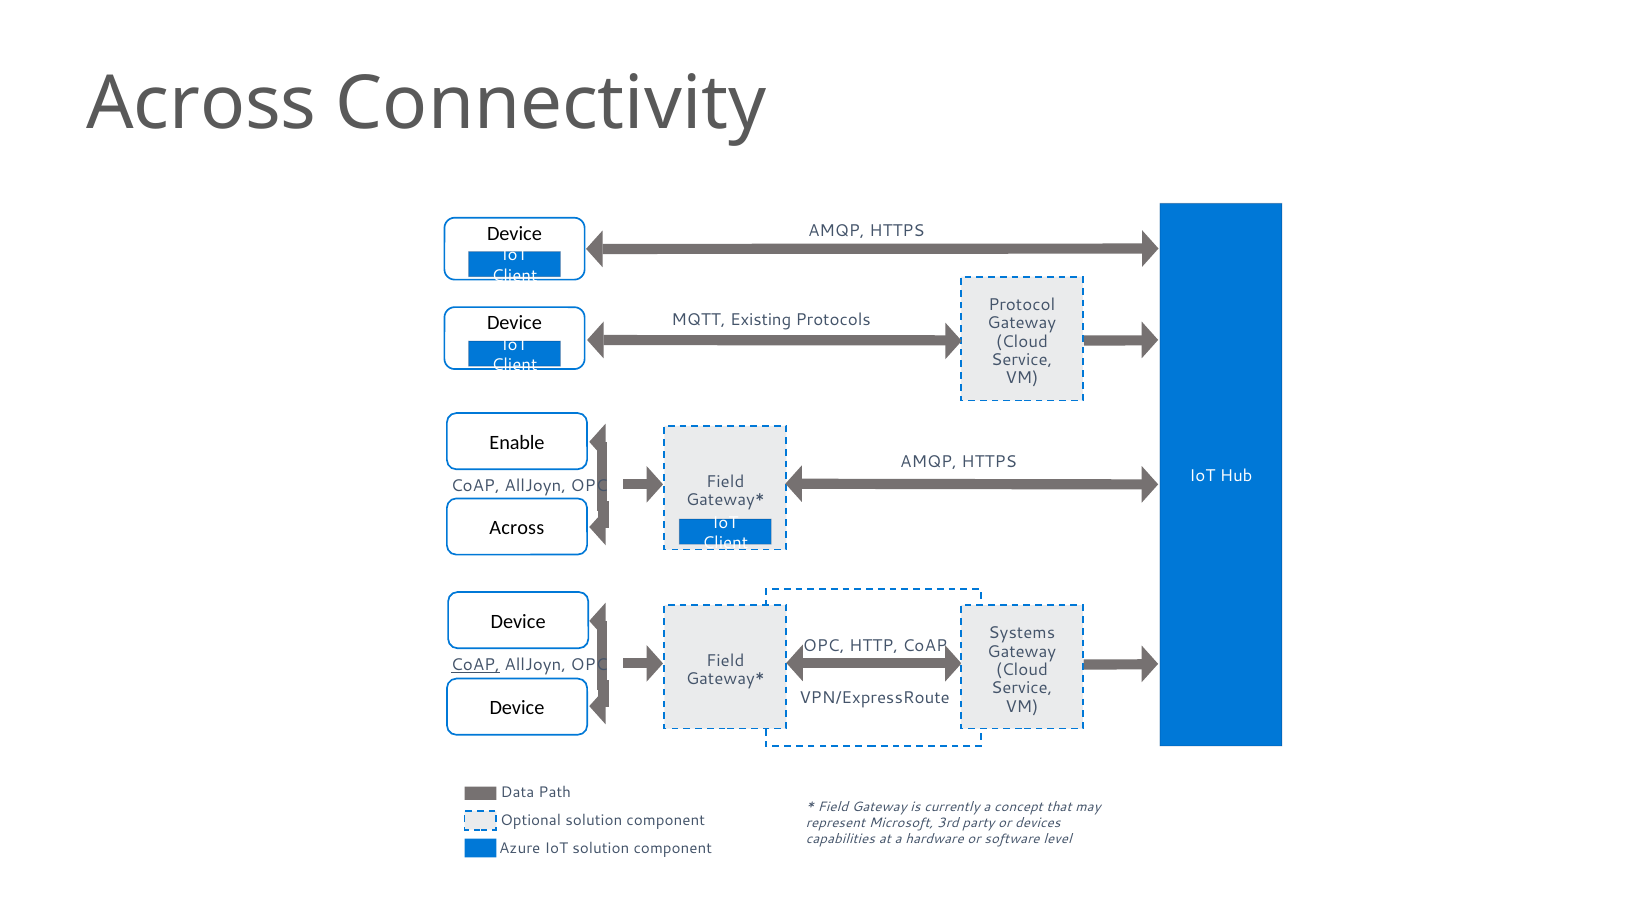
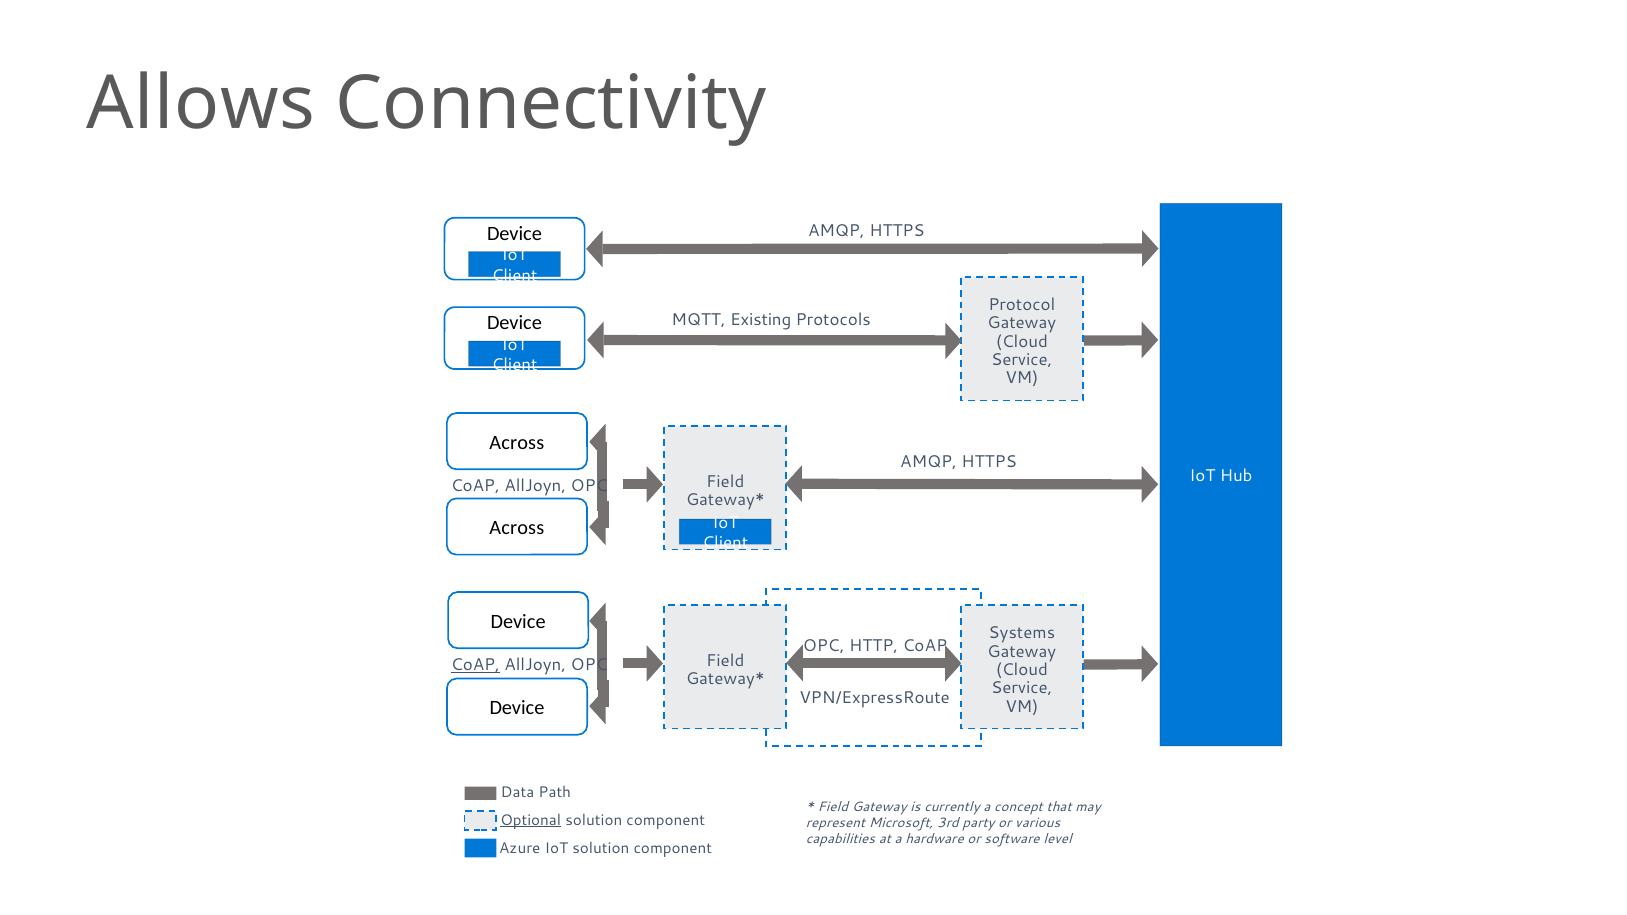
Across at (201, 104): Across -> Allows
Enable at (517, 443): Enable -> Across
Optional underline: none -> present
devices: devices -> various
